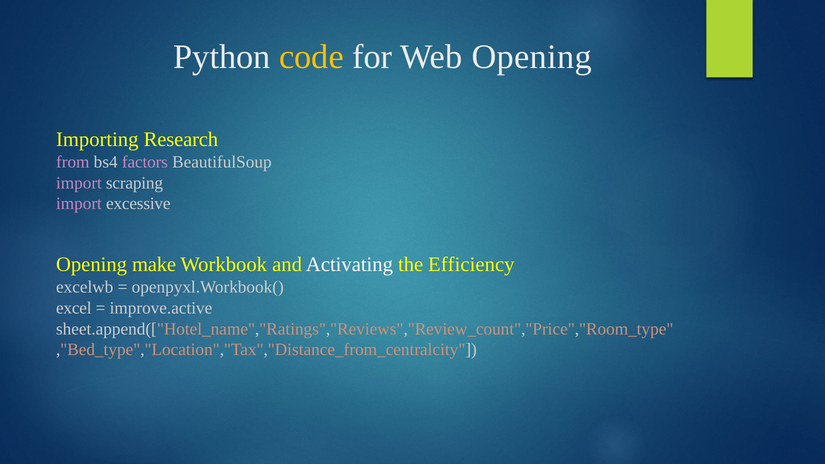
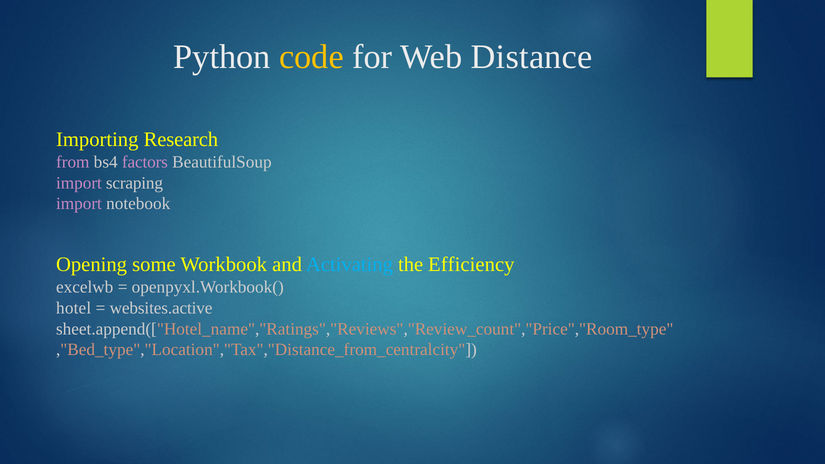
Web Opening: Opening -> Distance
excessive: excessive -> notebook
make: make -> some
Activating colour: white -> light blue
excel: excel -> hotel
improve.active: improve.active -> websites.active
